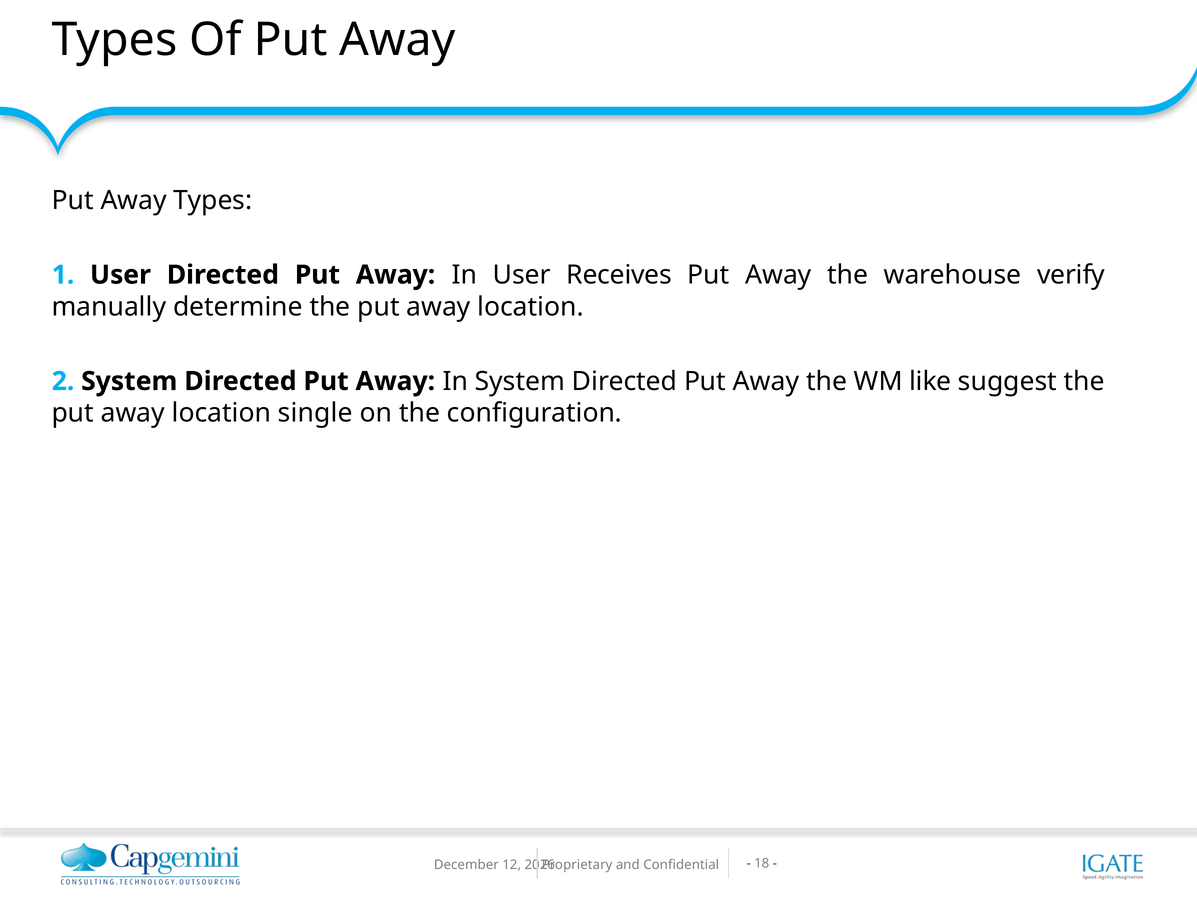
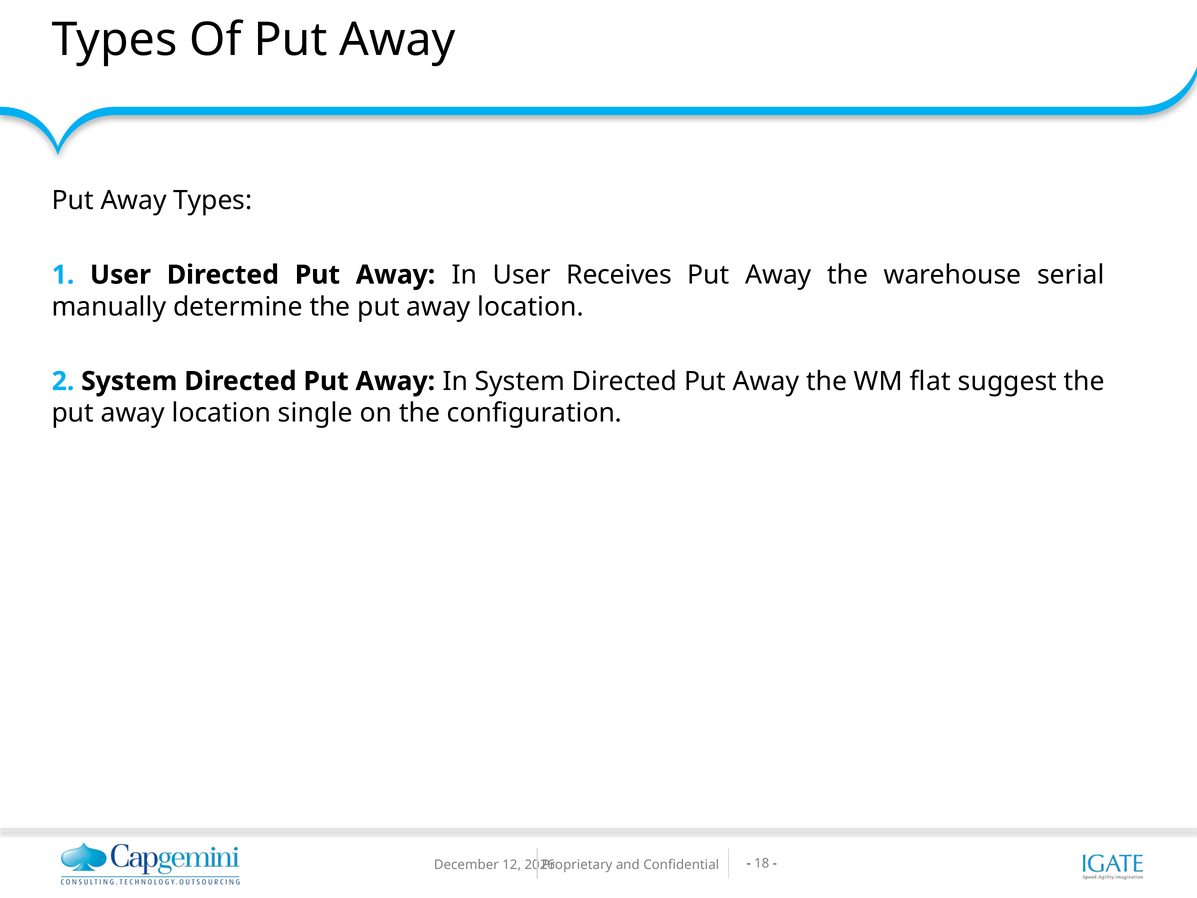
verify: verify -> serial
like: like -> flat
